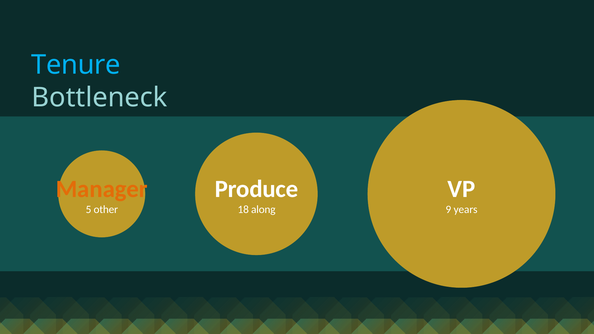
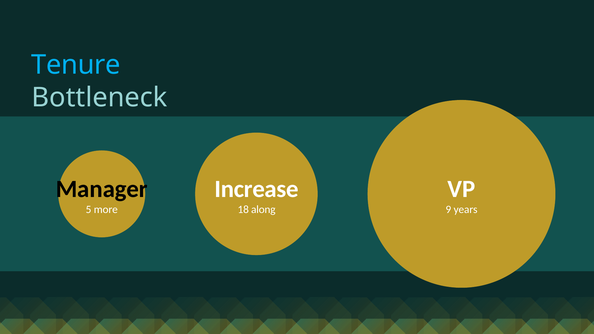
Produce: Produce -> Increase
Manager colour: orange -> black
other: other -> more
